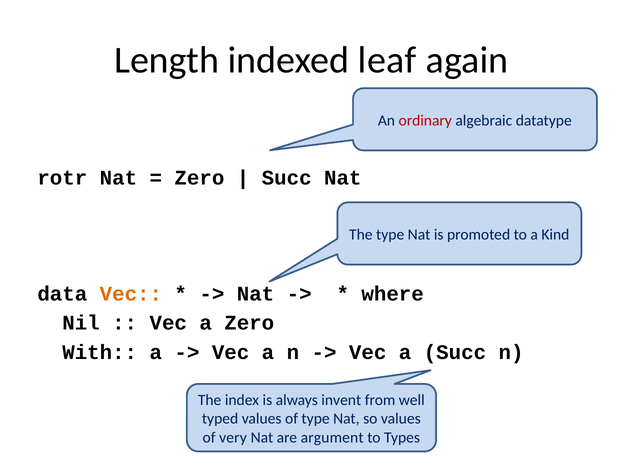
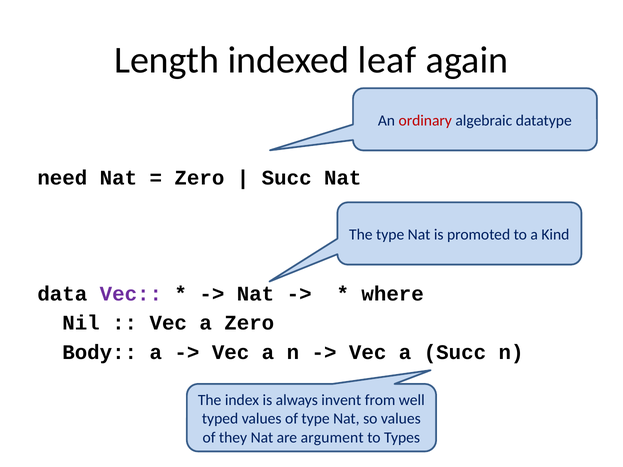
rotr: rotr -> need
Vec at (131, 294) colour: orange -> purple
With: With -> Body
very: very -> they
